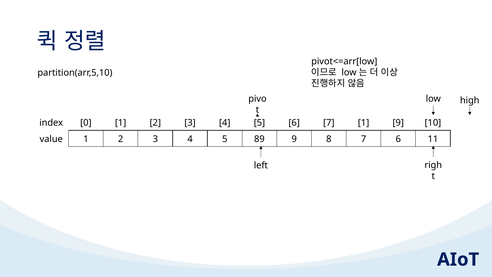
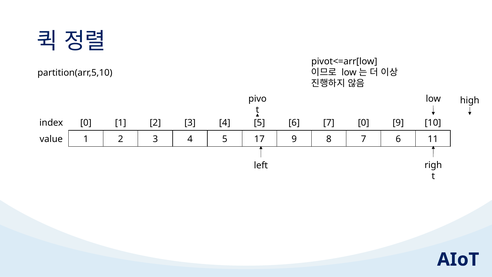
7 1: 1 -> 0
89: 89 -> 17
